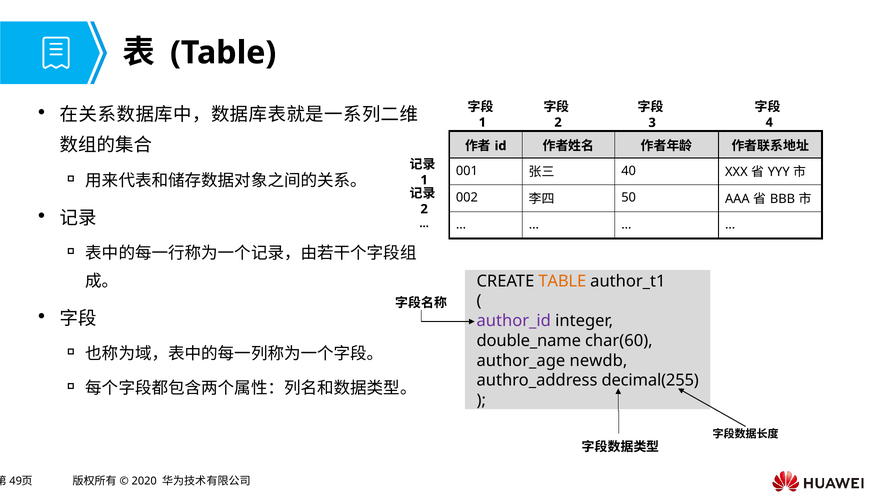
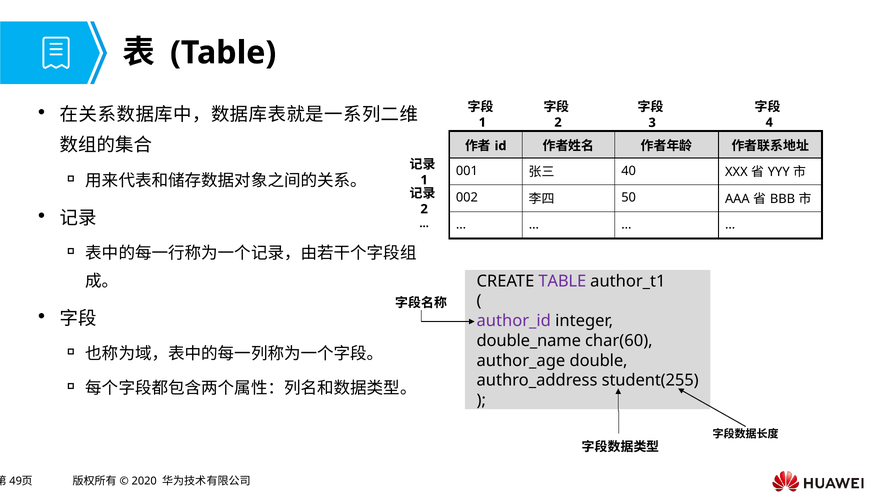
TABLE at (562, 281) colour: orange -> purple
newdb: newdb -> double
decimal(255: decimal(255 -> student(255
